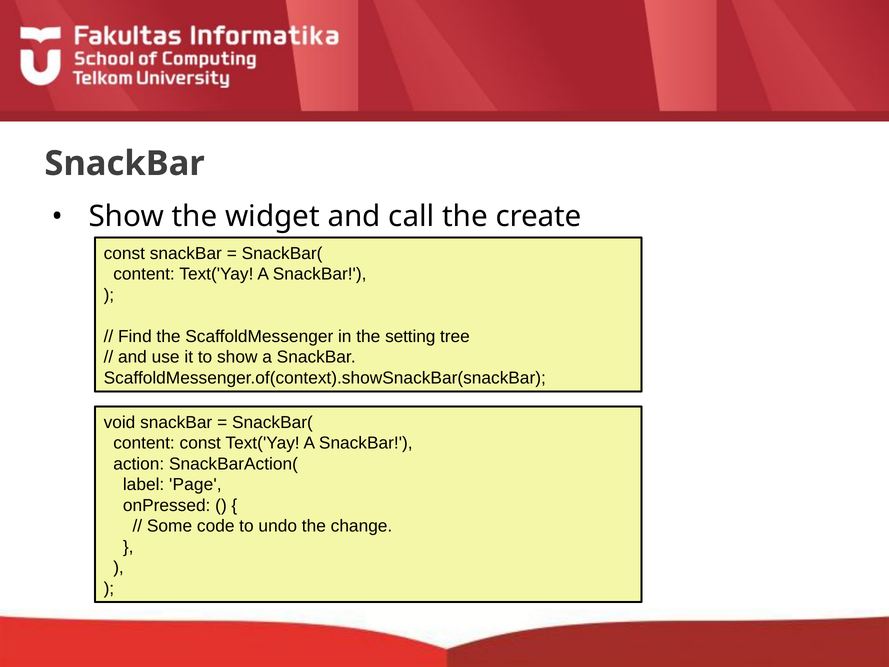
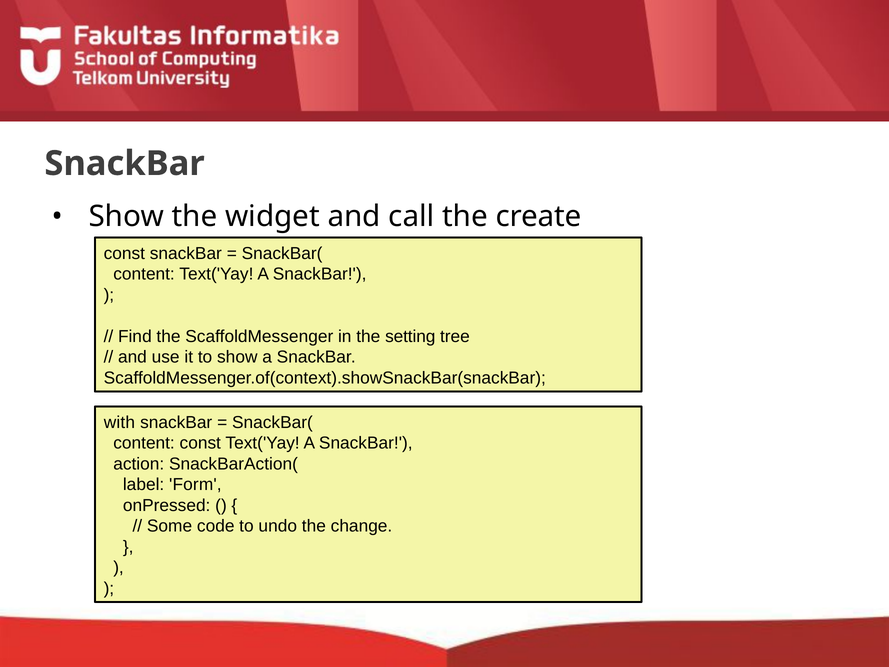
void: void -> with
Page: Page -> Form
